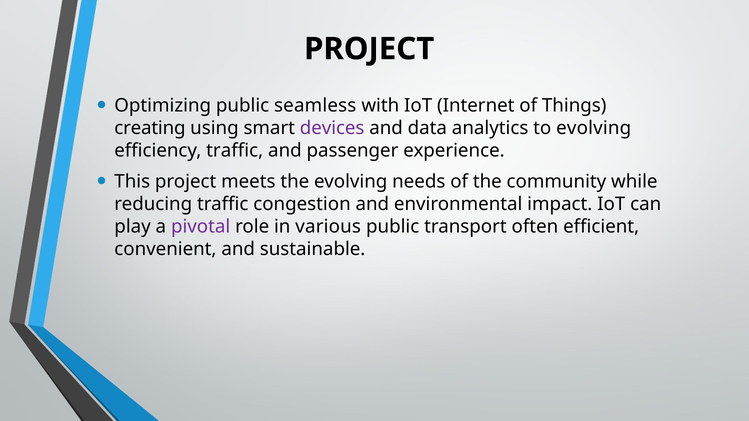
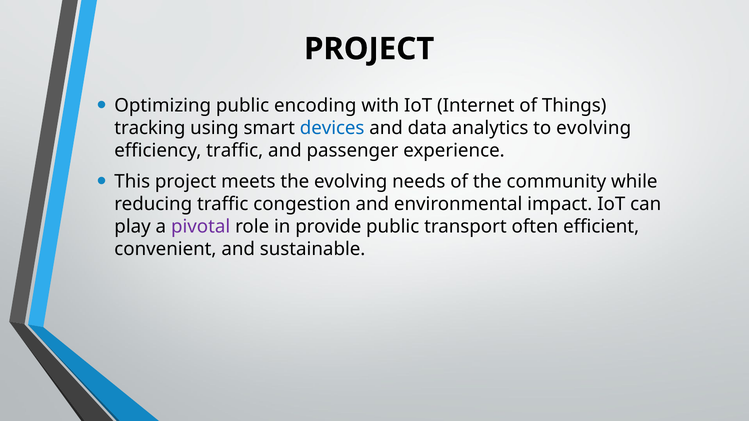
seamless: seamless -> encoding
creating: creating -> tracking
devices colour: purple -> blue
various: various -> provide
